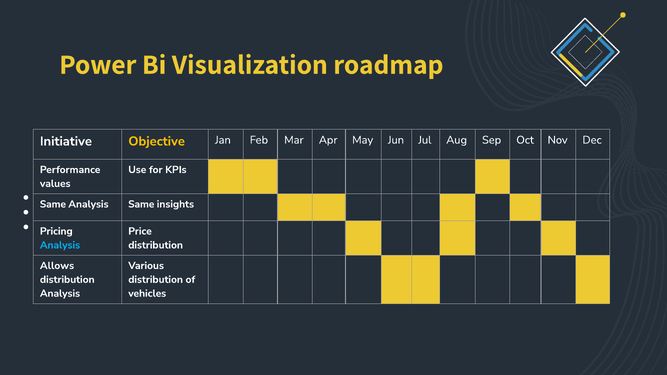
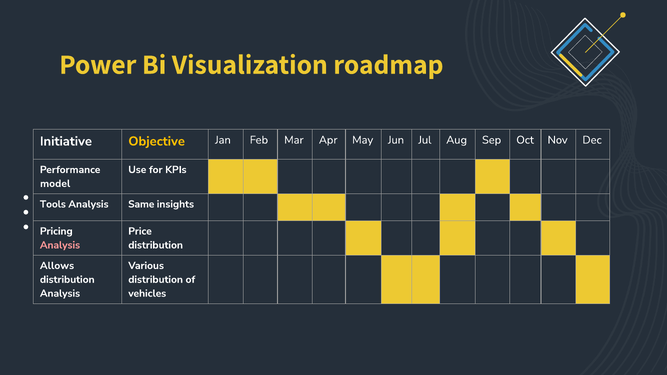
values: values -> model
Same at (53, 204): Same -> Tools
Analysis at (60, 245) colour: light blue -> pink
